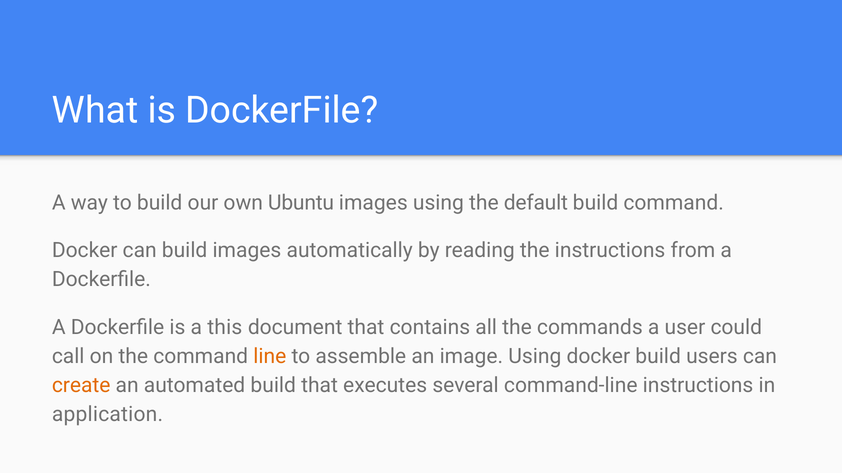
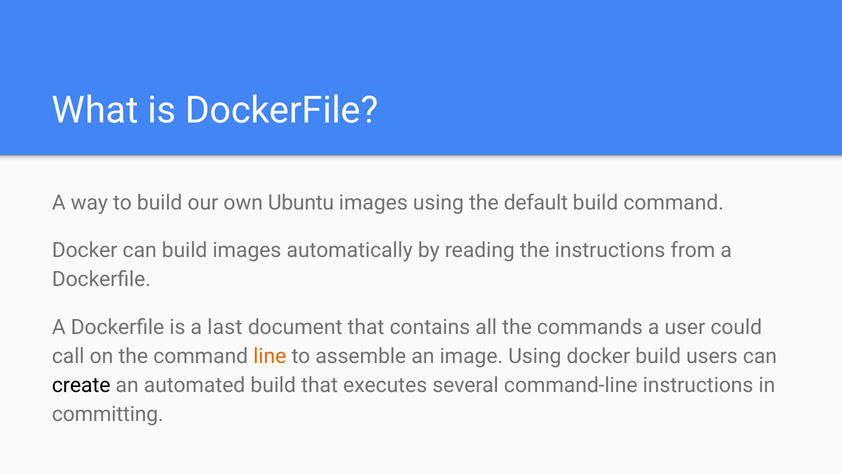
this: this -> last
create colour: orange -> black
application: application -> committing
